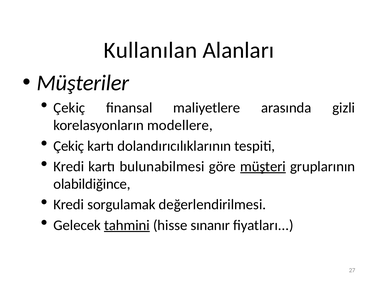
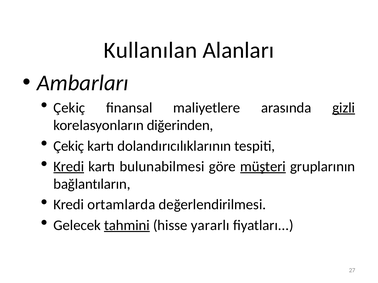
Müşteriler: Müşteriler -> Ambarları
gizli underline: none -> present
modellere: modellere -> diğerinden
Kredi at (69, 167) underline: none -> present
olabildiğince: olabildiğince -> bağlantıların
sorgulamak: sorgulamak -> ortamlarda
sınanır: sınanır -> yararlı
